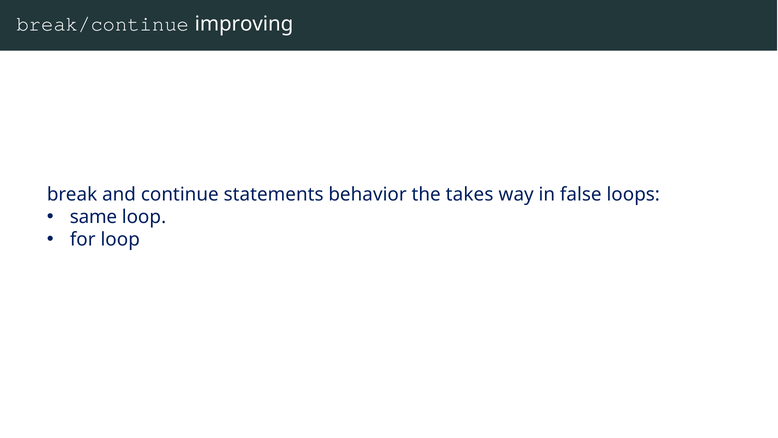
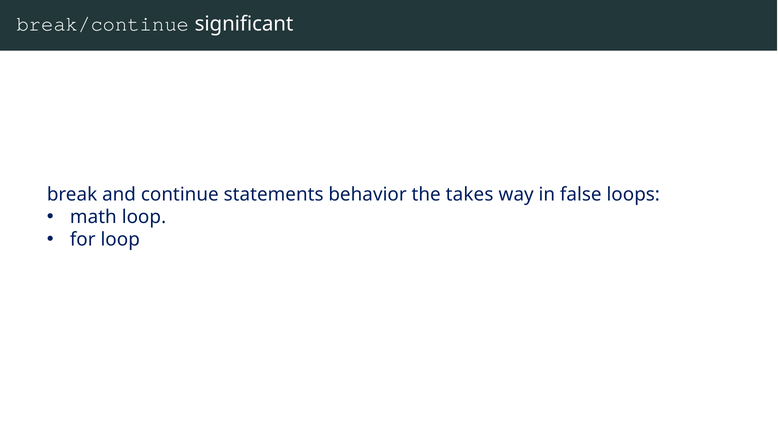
improving: improving -> significant
same: same -> math
